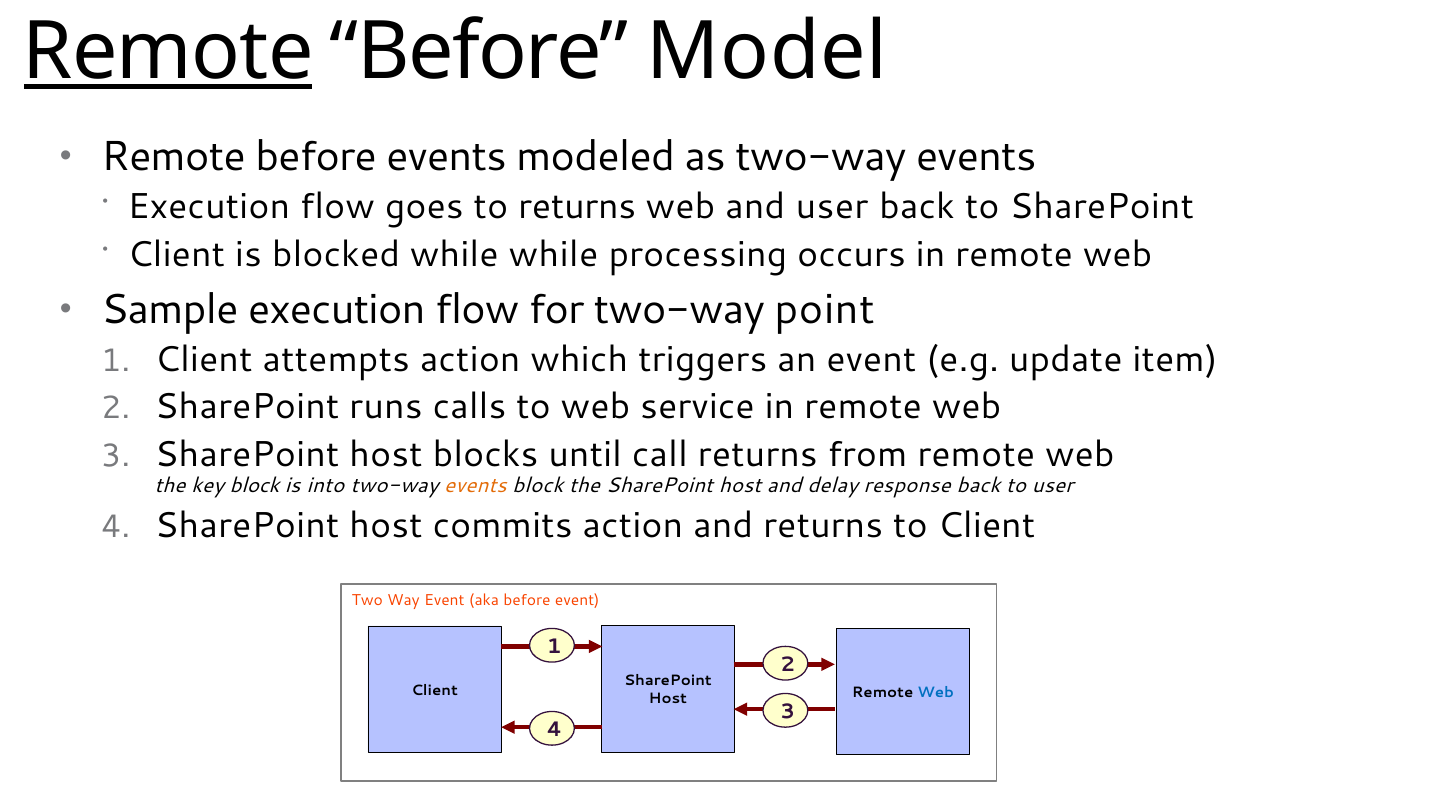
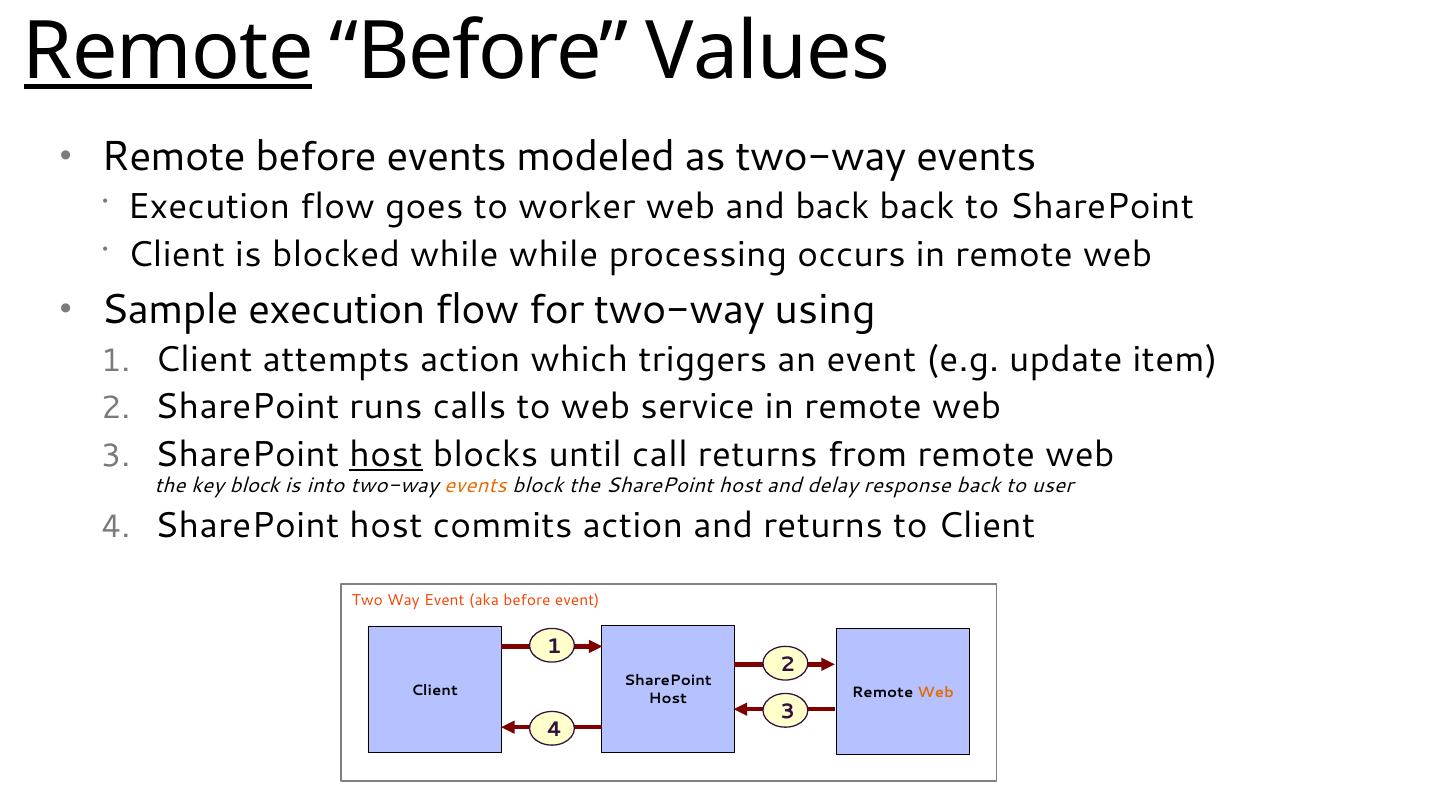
Model: Model -> Values
to returns: returns -> worker
and user: user -> back
point: point -> using
host at (386, 455) underline: none -> present
Web at (936, 693) colour: blue -> orange
